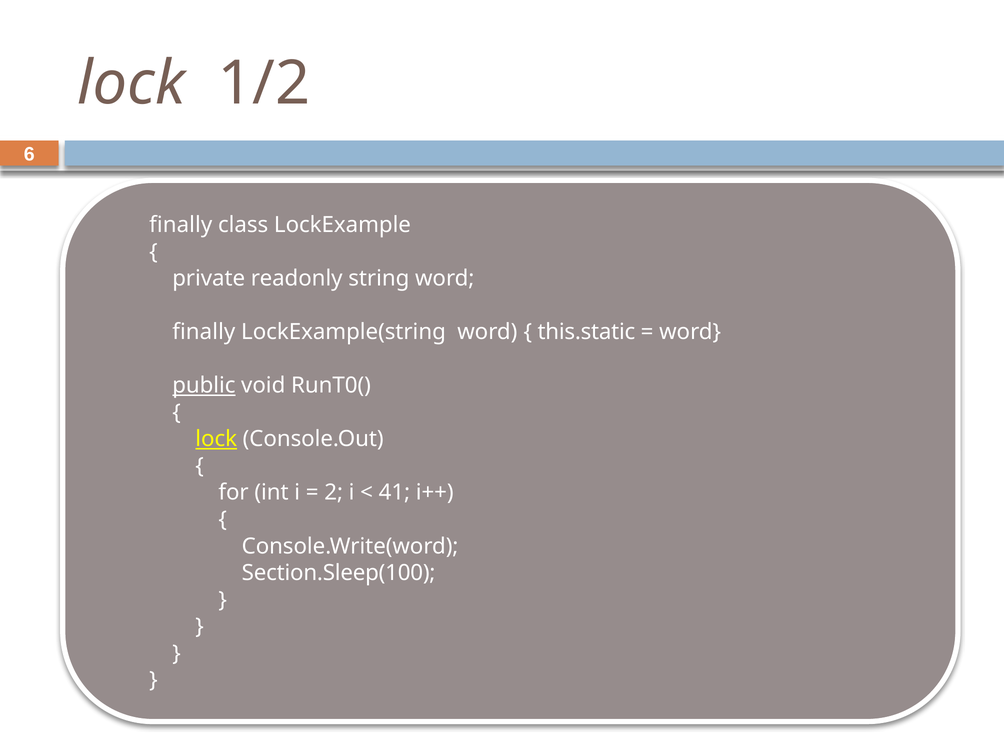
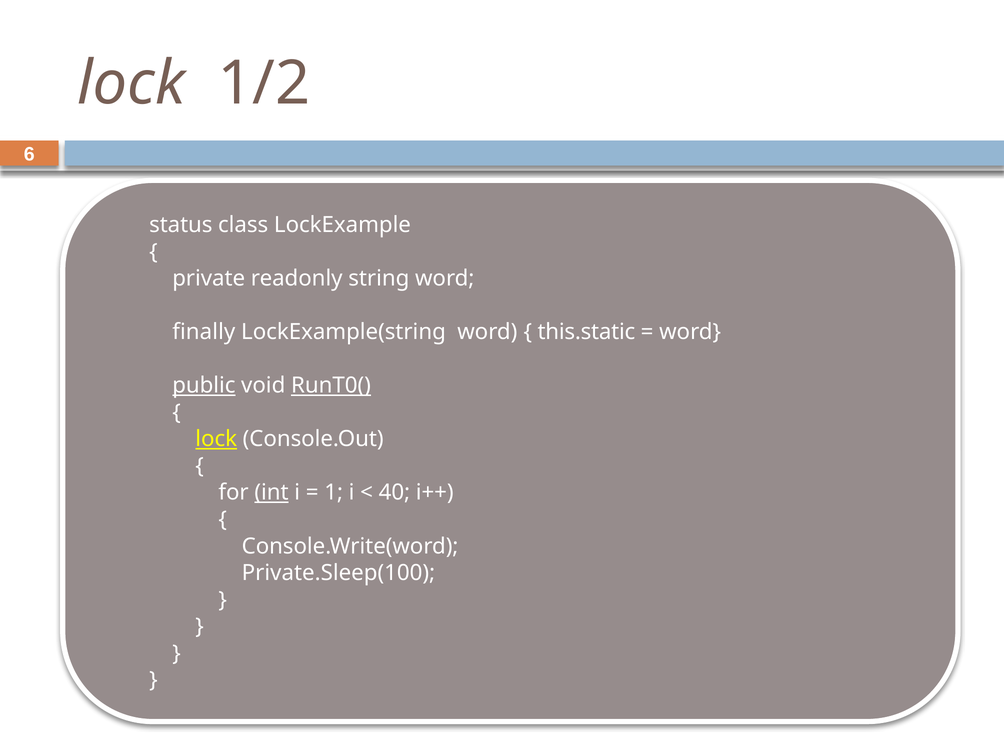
finally at (181, 225): finally -> status
RunT0( underline: none -> present
int underline: none -> present
2: 2 -> 1
41: 41 -> 40
Section.Sleep(100: Section.Sleep(100 -> Private.Sleep(100
